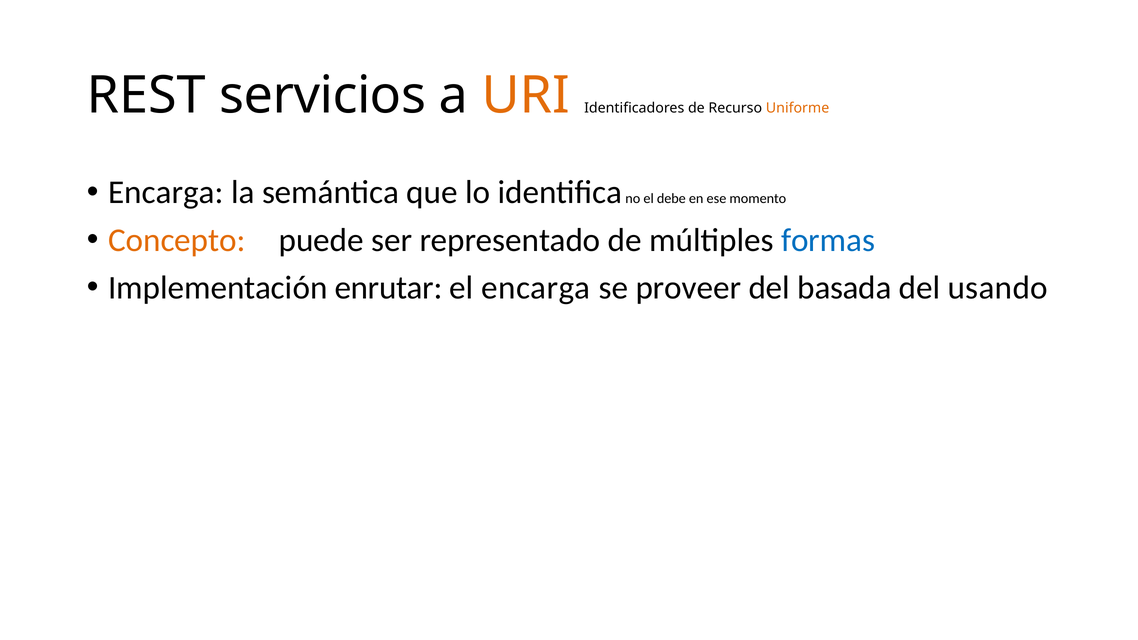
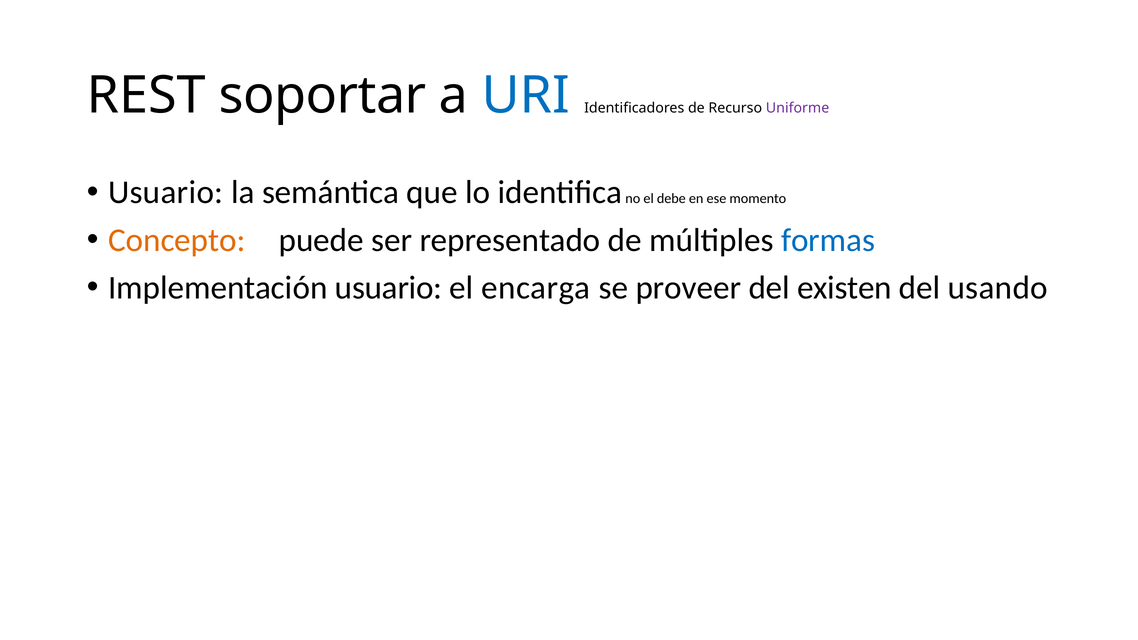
servicios: servicios -> soportar
URI colour: orange -> blue
Uniforme colour: orange -> purple
Encarga at (166, 192): Encarga -> Usuario
Implementación enrutar: enrutar -> usuario
basada: basada -> existen
